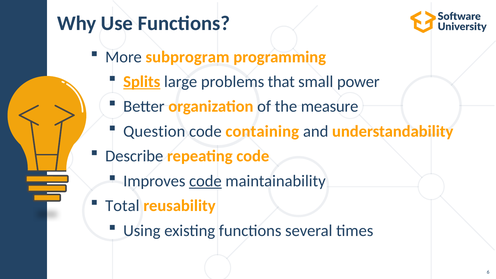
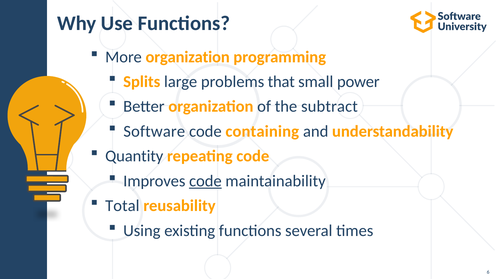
More subprogram: subprogram -> organization
Splits underline: present -> none
measure: measure -> subtract
Question: Question -> Software
Describe: Describe -> Quantity
